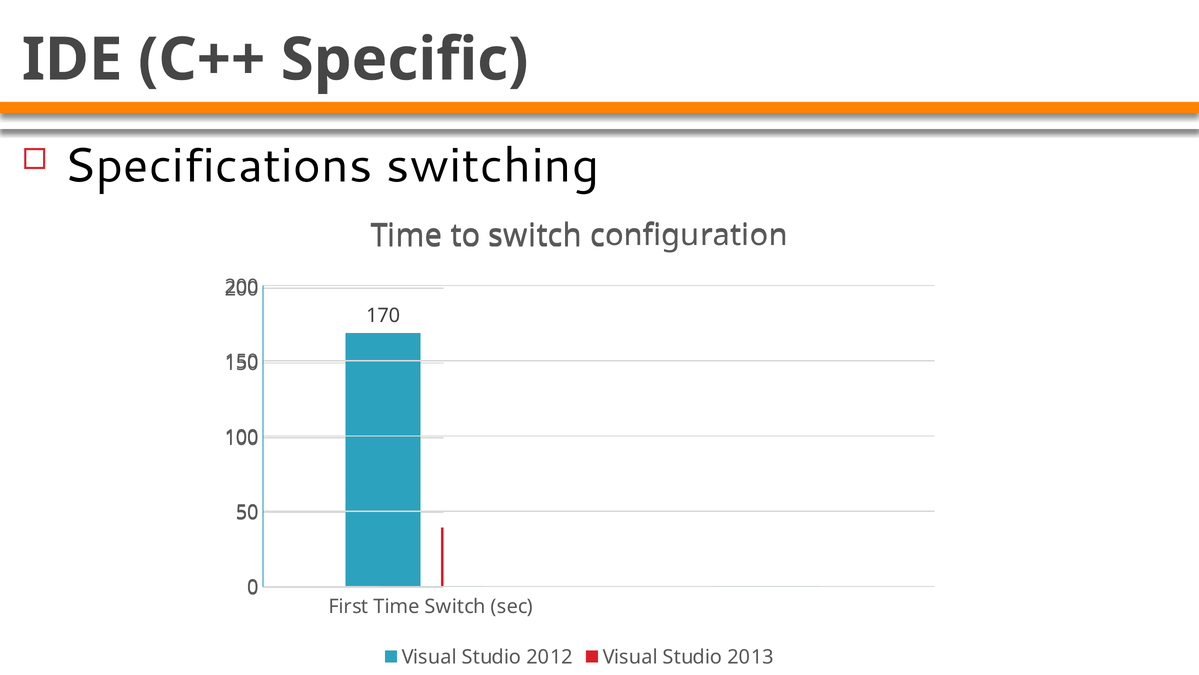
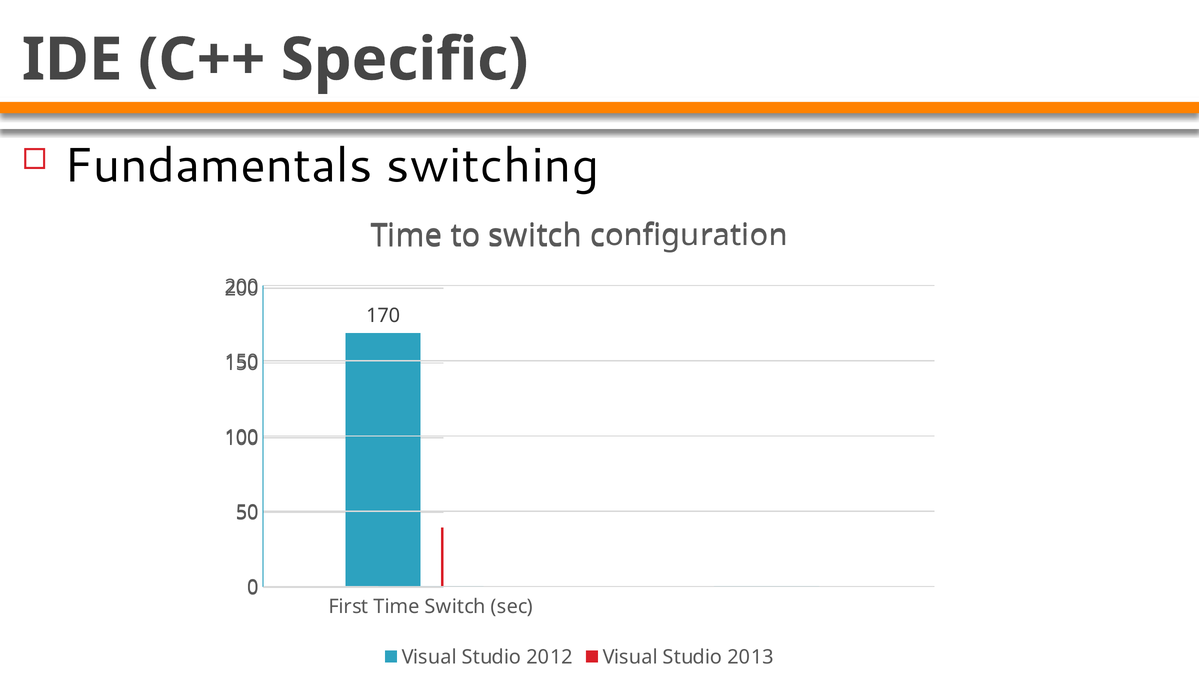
Specifications: Specifications -> Fundamentals
